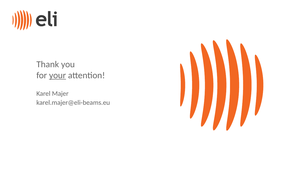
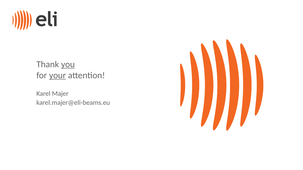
you underline: none -> present
